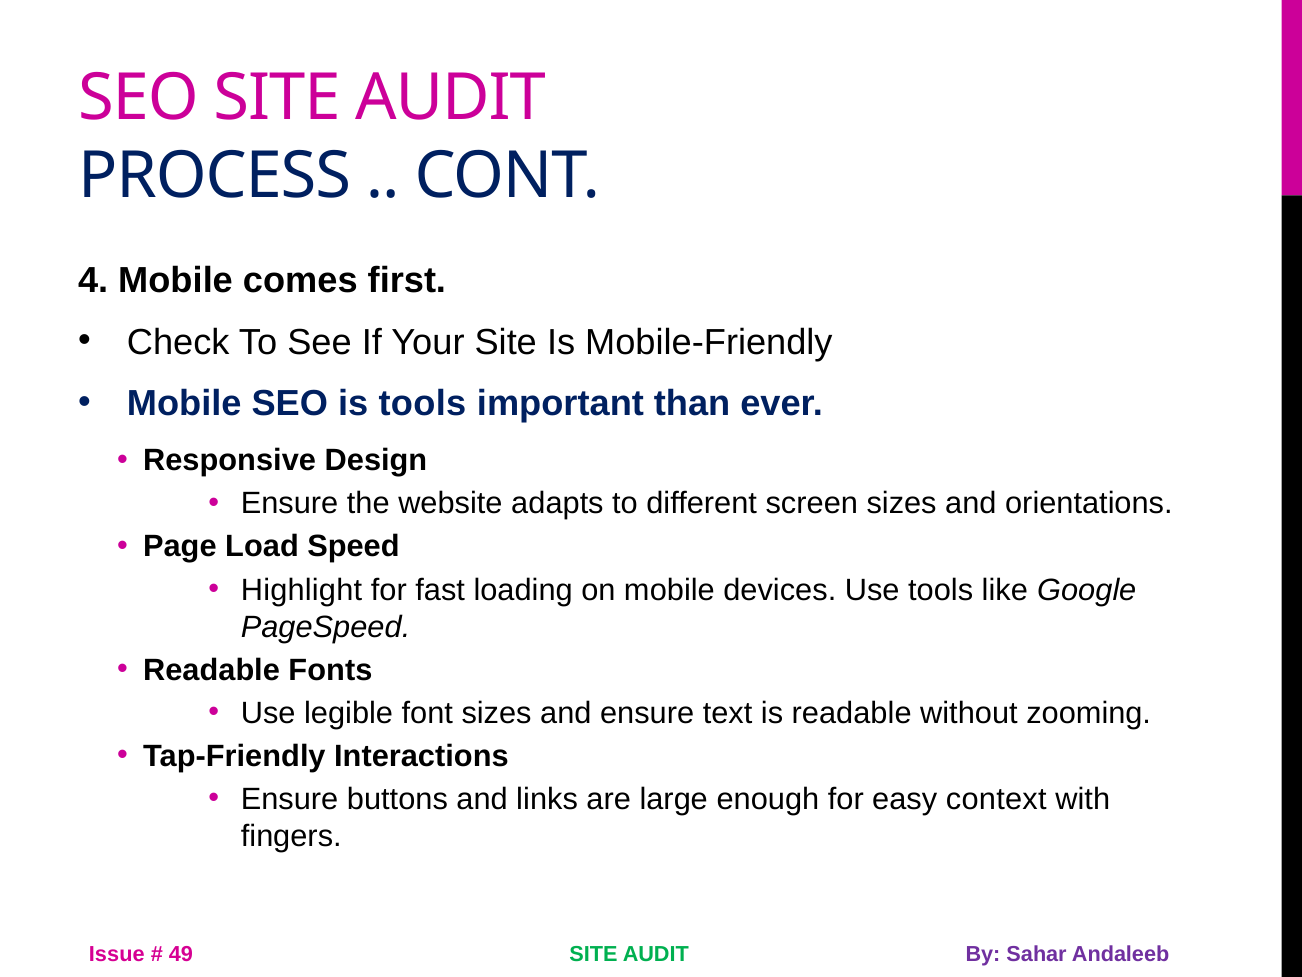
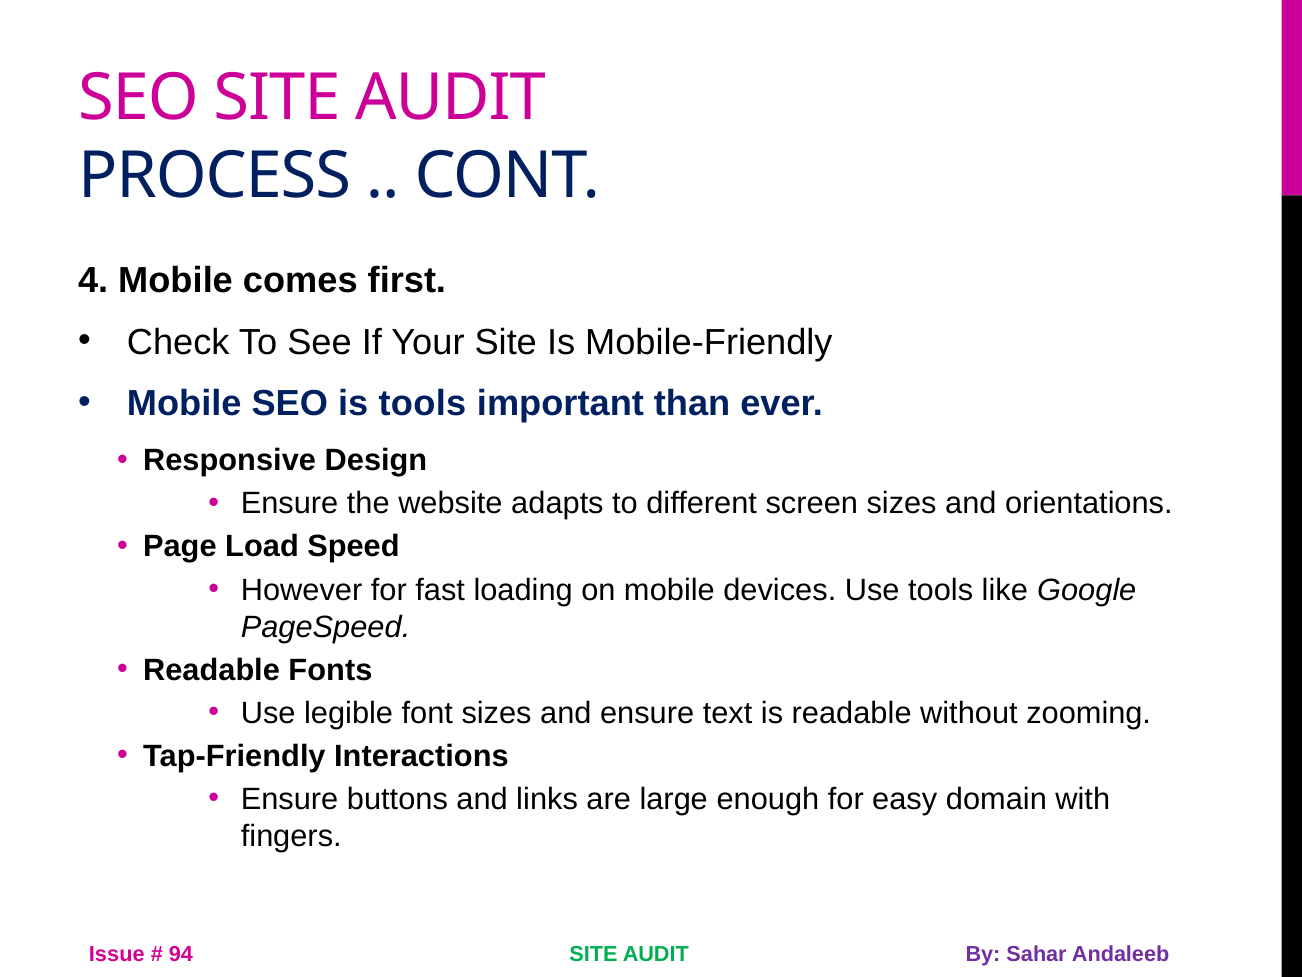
Highlight: Highlight -> However
context: context -> domain
49: 49 -> 94
